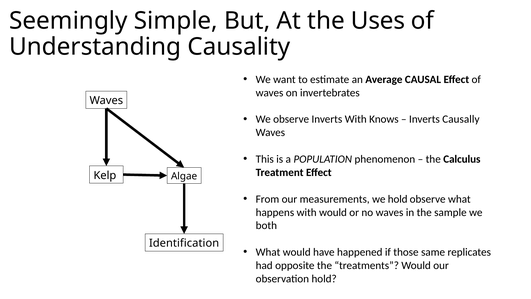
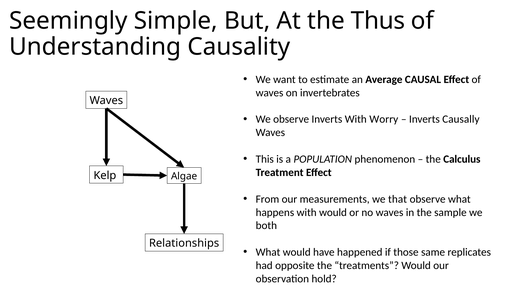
Uses: Uses -> Thus
Knows: Knows -> Worry
we hold: hold -> that
Identification: Identification -> Relationships
